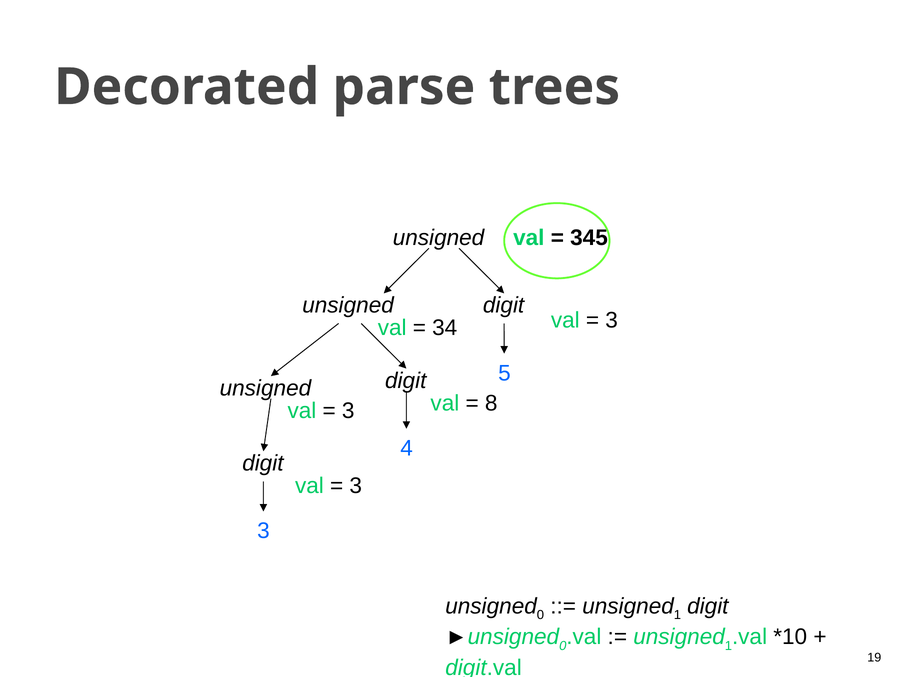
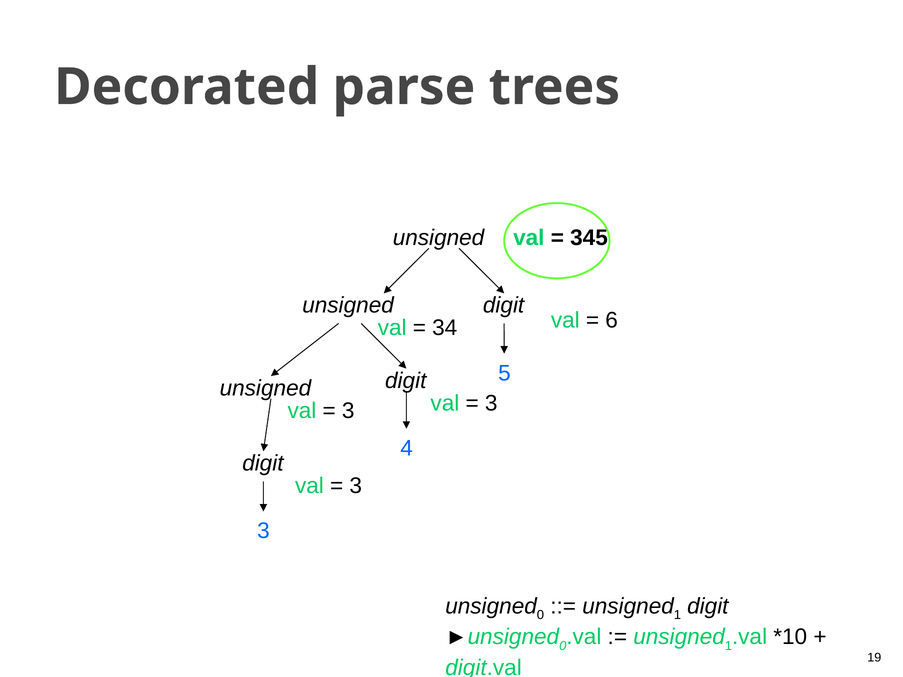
3 at (612, 321): 3 -> 6
8 at (491, 403): 8 -> 3
